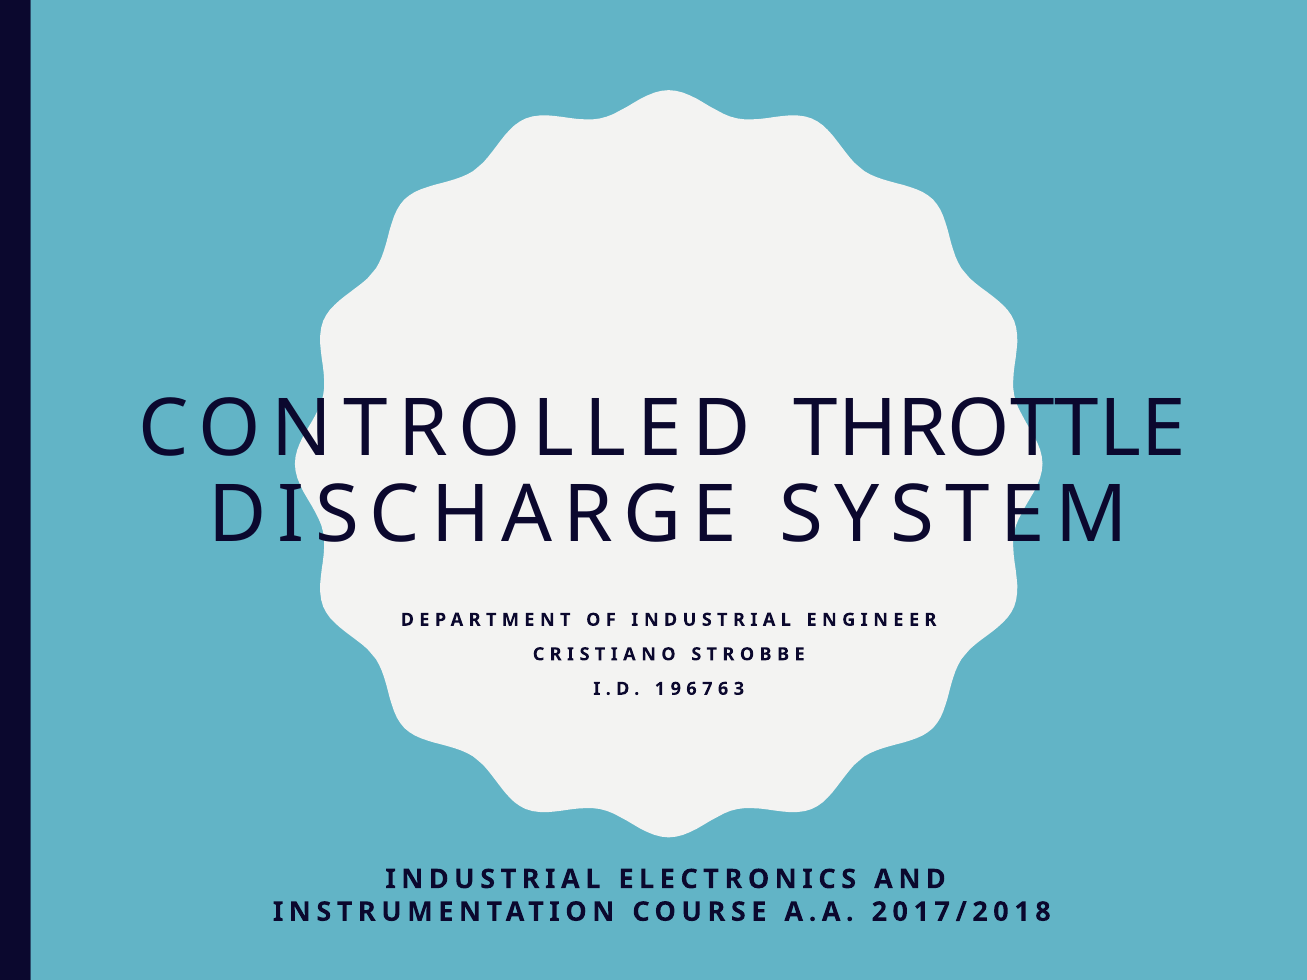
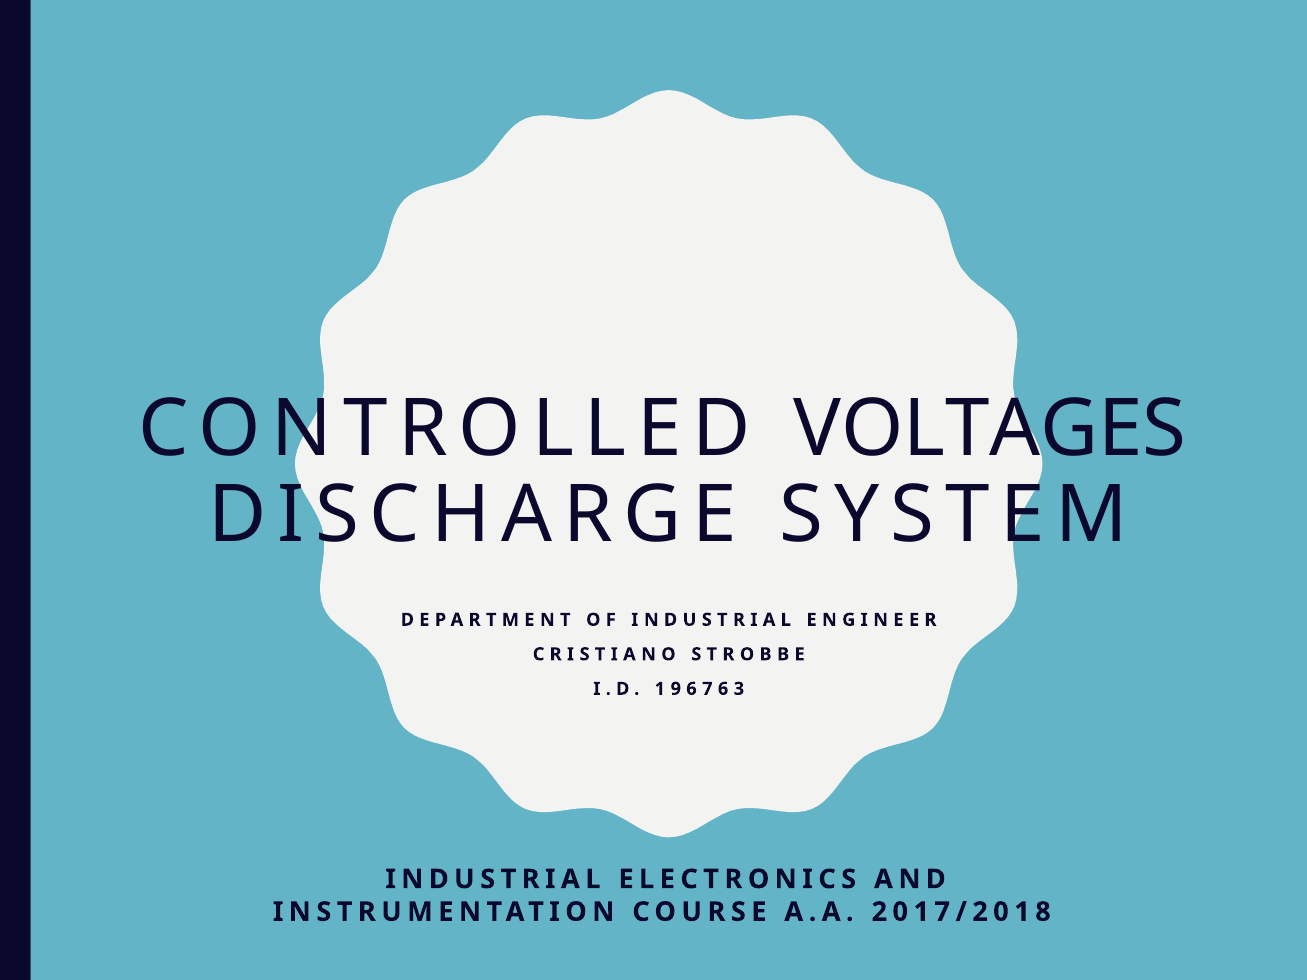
THROTTLE: THROTTLE -> VOLTAGES
